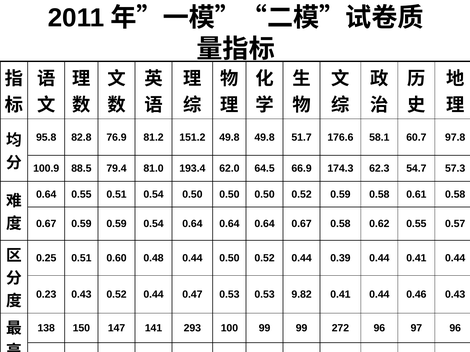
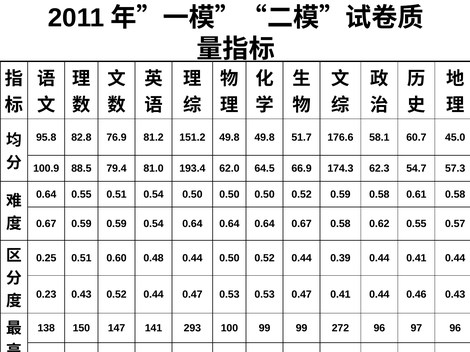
97.8: 97.8 -> 45.0
0.53 9.82: 9.82 -> 0.47
